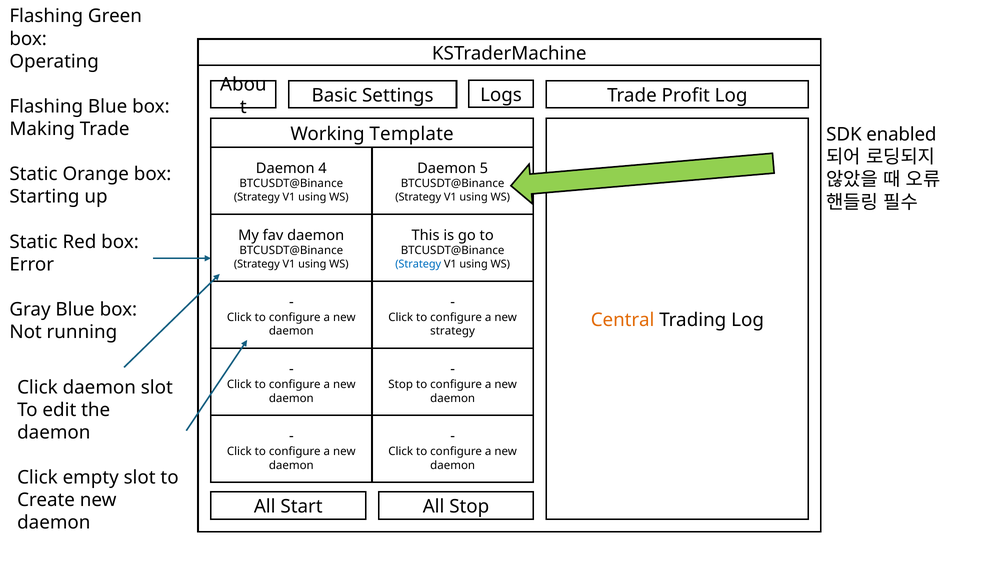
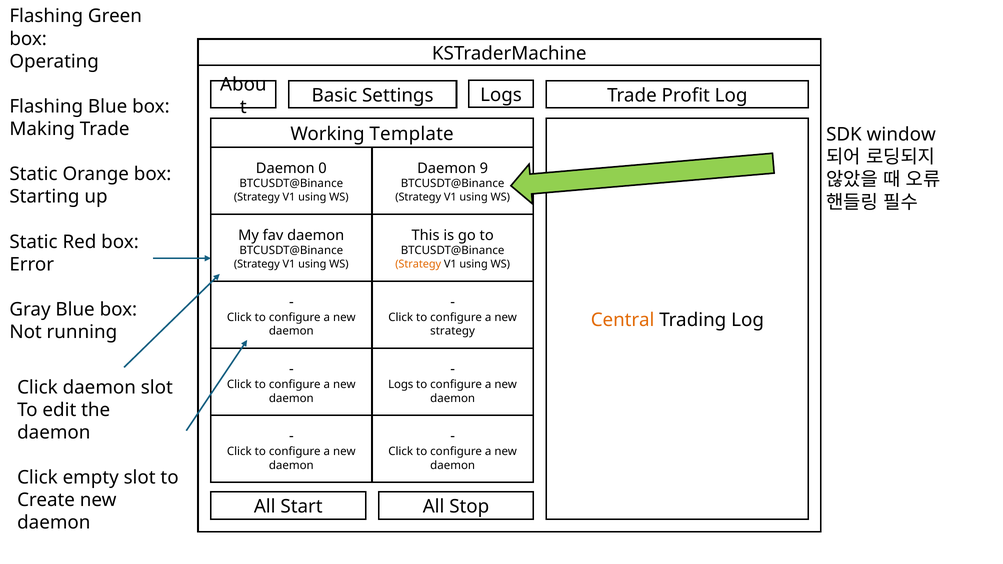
enabled: enabled -> window
4: 4 -> 0
5: 5 -> 9
Strategy at (418, 264) colour: blue -> orange
Stop at (401, 385): Stop -> Logs
